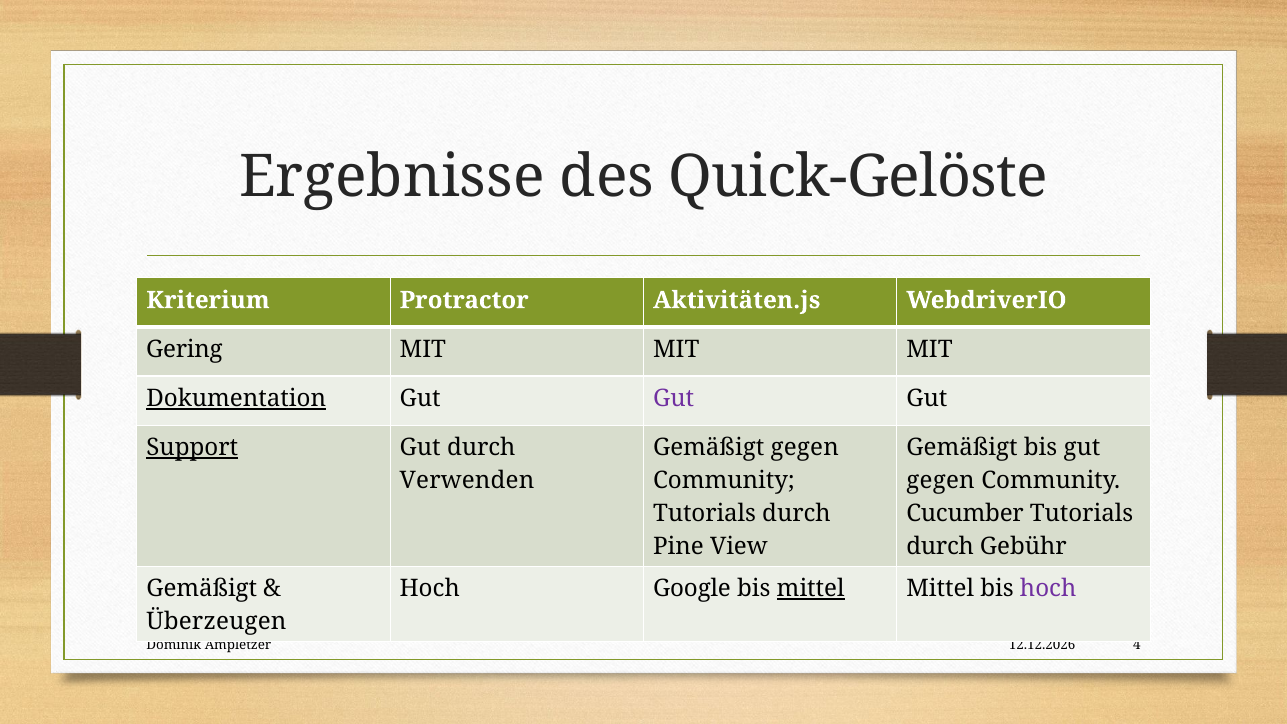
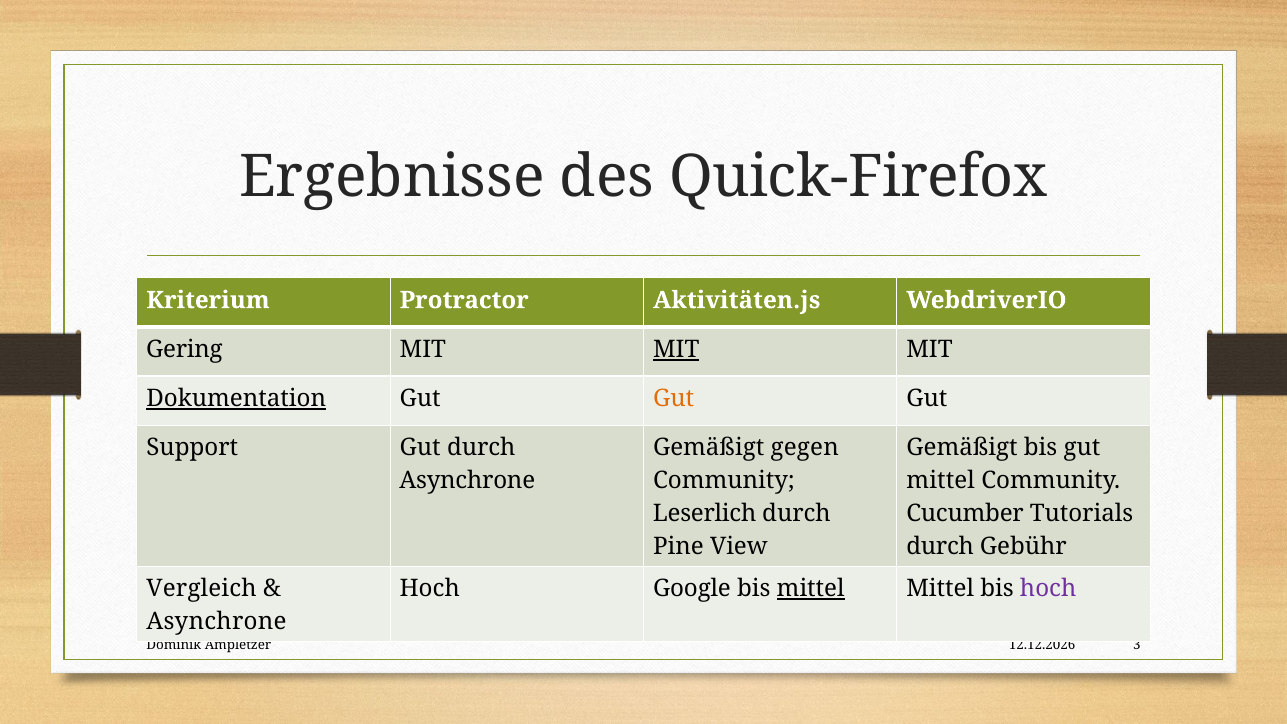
Quick-Gelöste: Quick-Gelöste -> Quick-Firefox
MIT at (676, 349) underline: none -> present
Gut at (674, 399) colour: purple -> orange
Support underline: present -> none
Verwenden at (467, 481): Verwenden -> Asynchrone
gegen at (941, 481): gegen -> mittel
Tutorials at (705, 513): Tutorials -> Leserlich
Gemäßigt at (202, 589): Gemäßigt -> Vergleich
Überzeugen at (216, 622): Überzeugen -> Asynchrone
4: 4 -> 3
